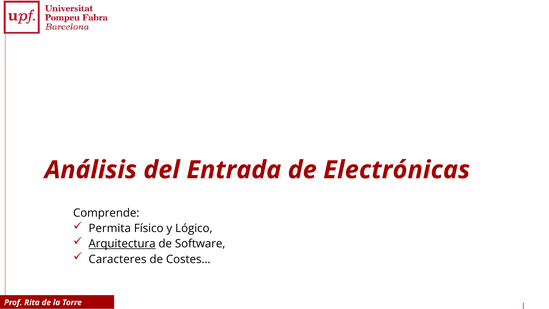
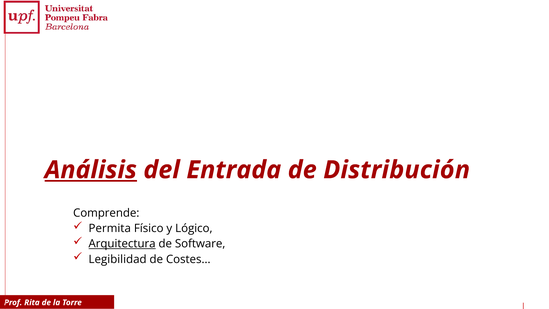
Análisis underline: none -> present
Electrónicas: Electrónicas -> Distribución
Caracteres: Caracteres -> Legibilidad
